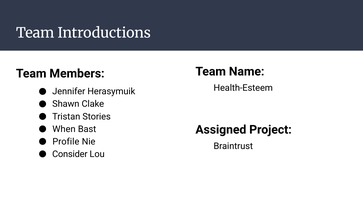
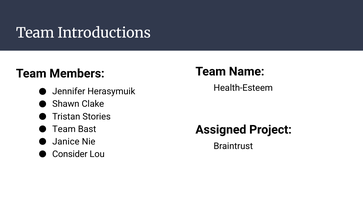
When at (64, 129): When -> Team
Profile: Profile -> Janice
